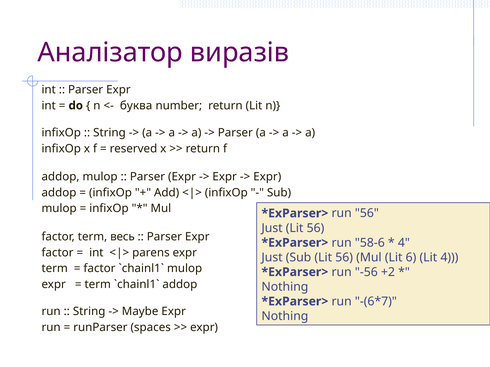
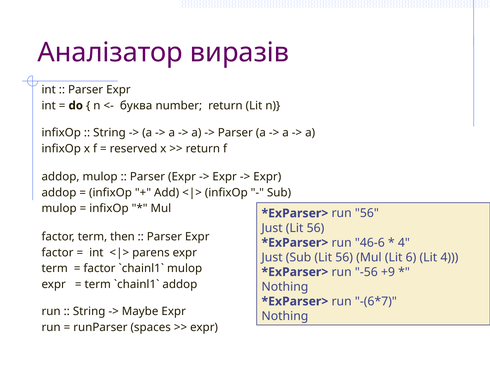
весь: весь -> then
58-6: 58-6 -> 46-6
+2: +2 -> +9
